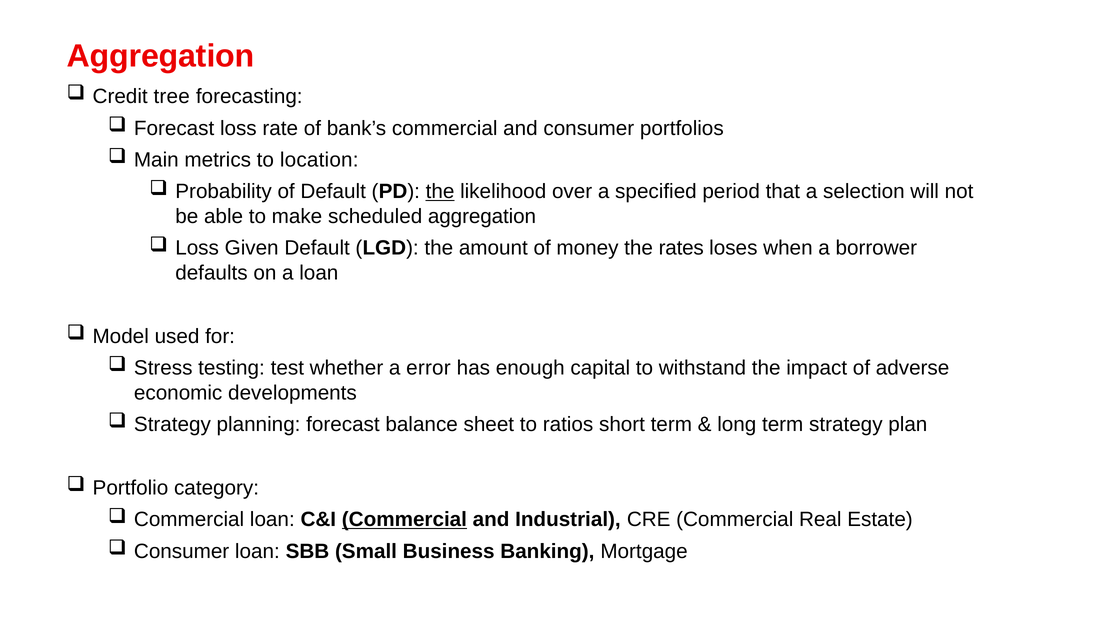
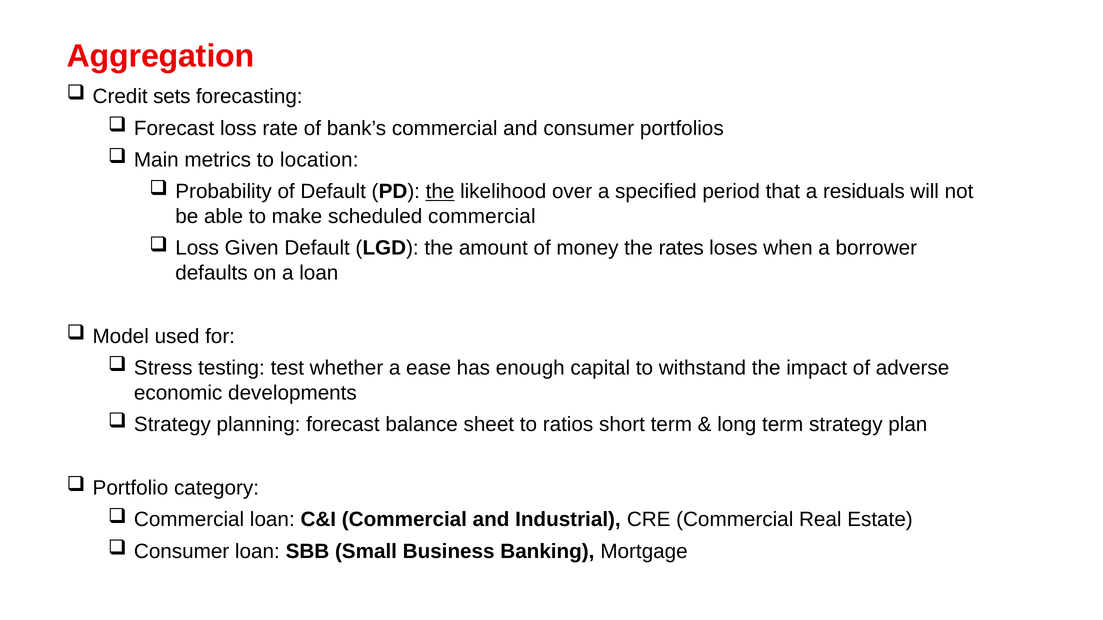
tree: tree -> sets
selection: selection -> residuals
scheduled aggregation: aggregation -> commercial
error: error -> ease
Commercial at (404, 520) underline: present -> none
